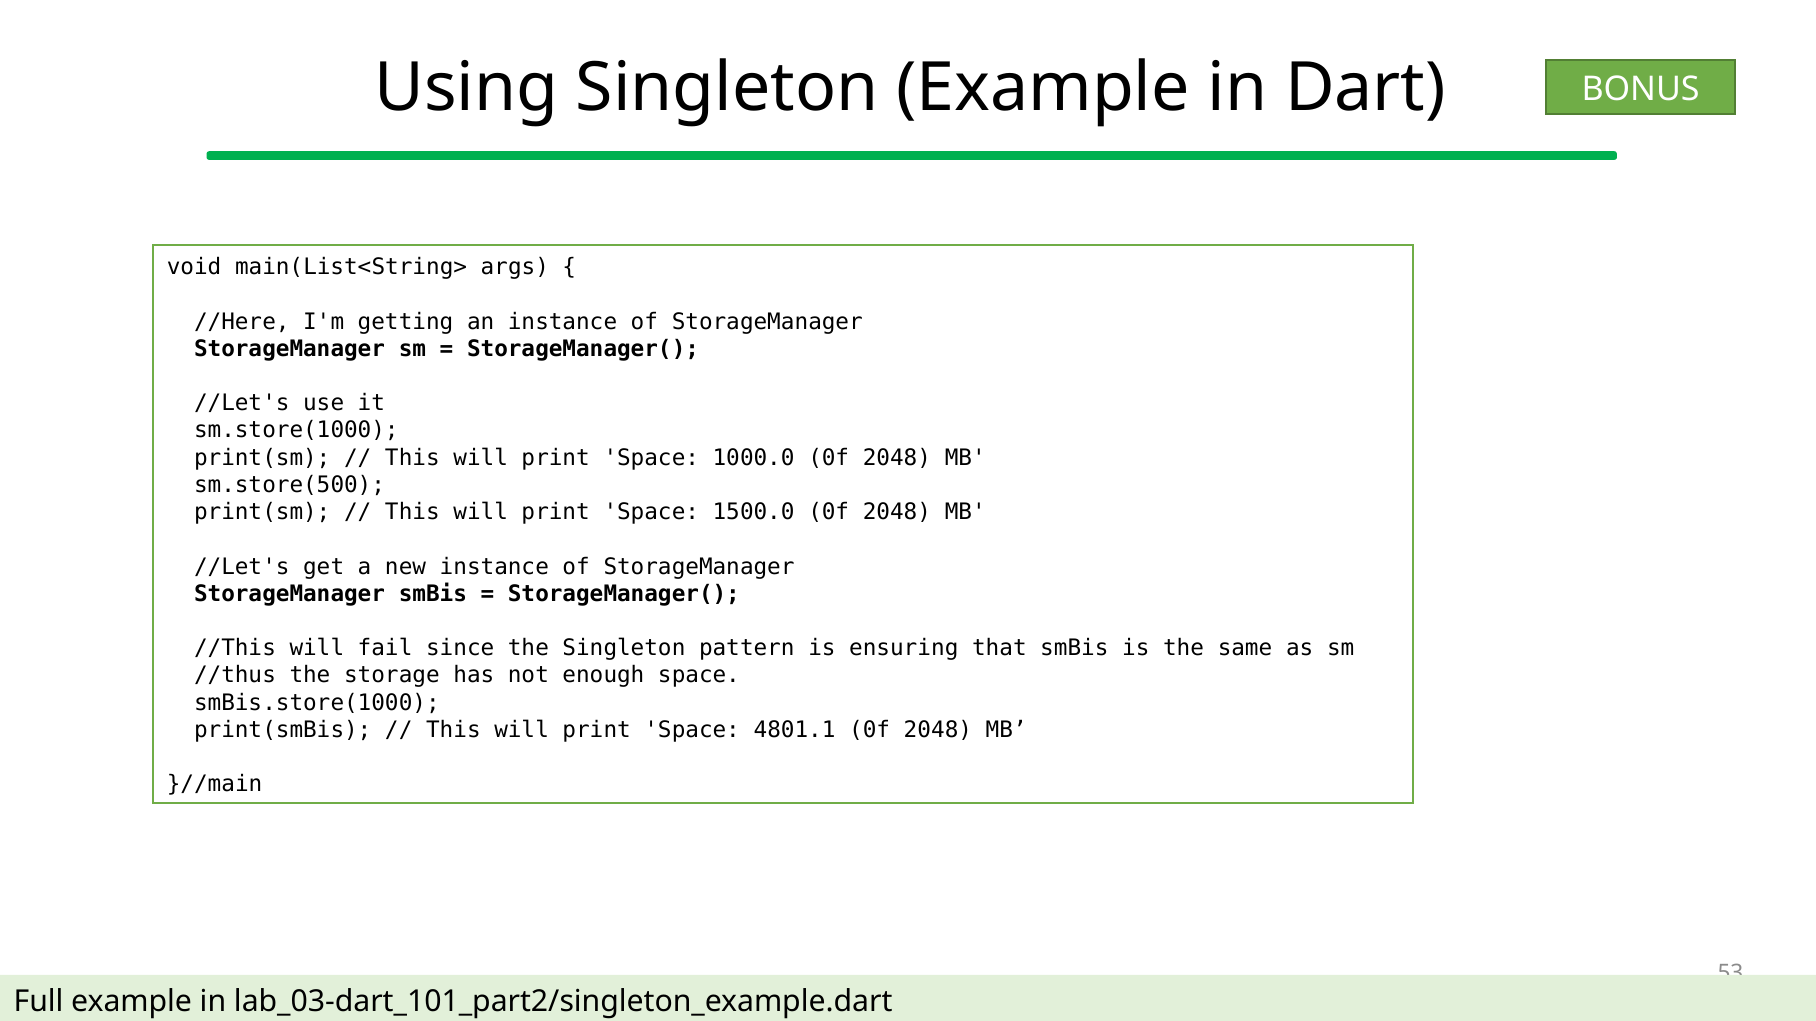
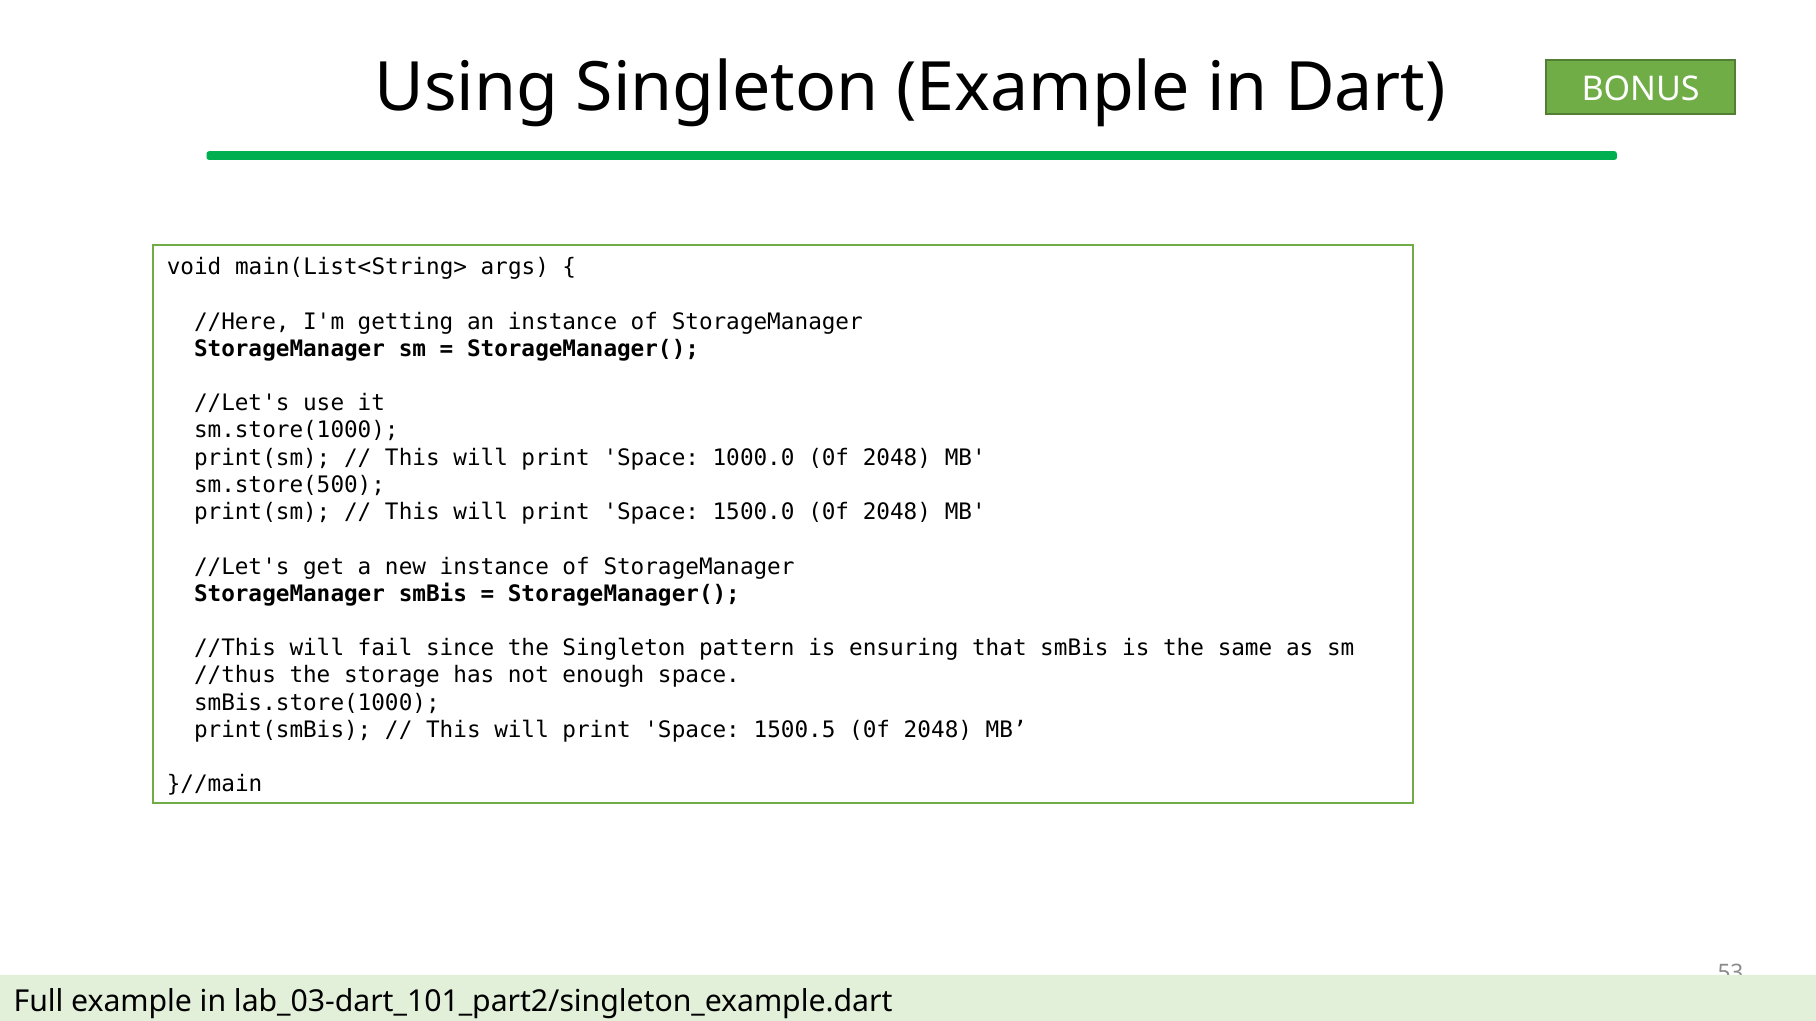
4801.1: 4801.1 -> 1500.5
